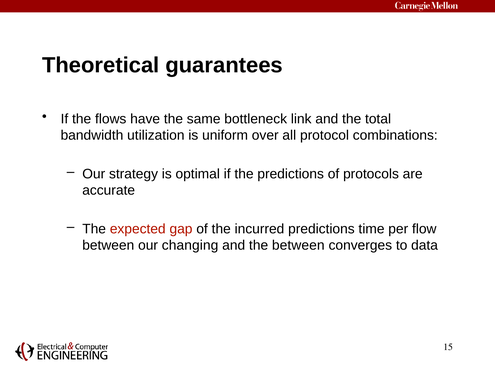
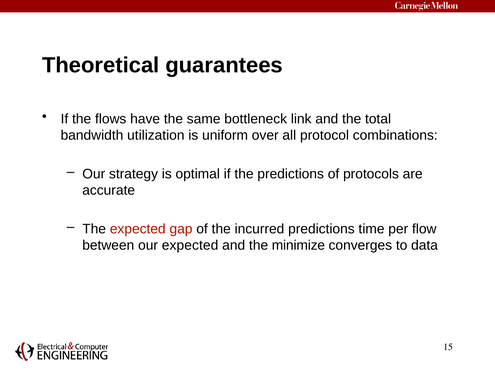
our changing: changing -> expected
the between: between -> minimize
